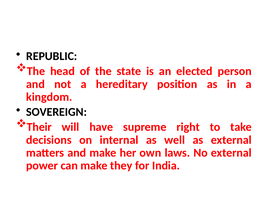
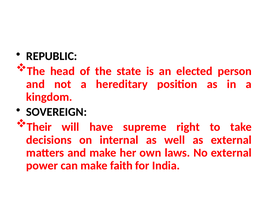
they: they -> faith
